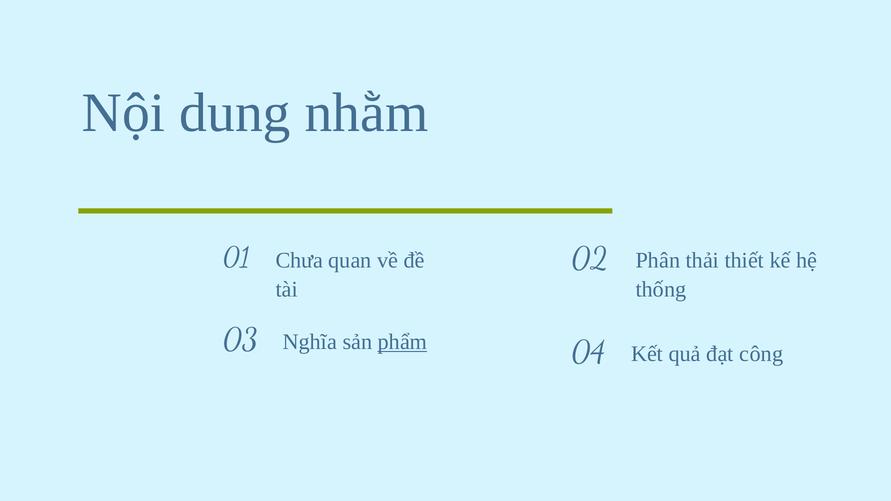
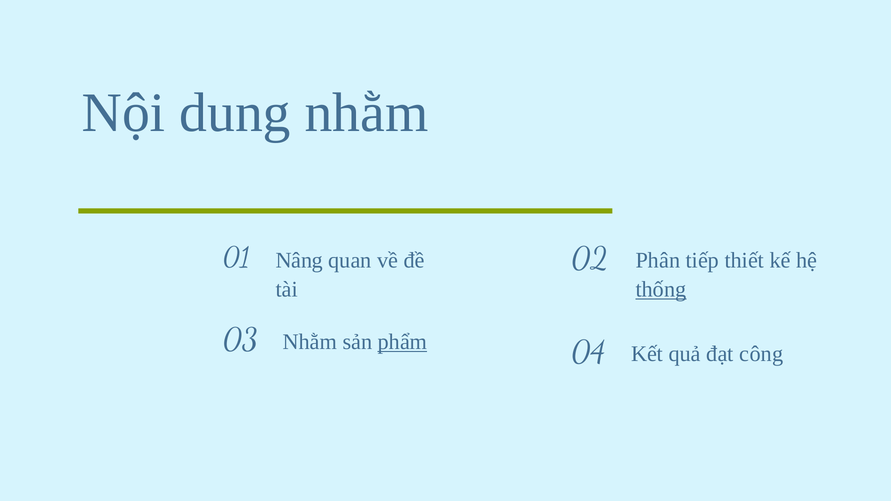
thải: thải -> tiếp
Chưa: Chưa -> Nâng
thống underline: none -> present
03 Nghĩa: Nghĩa -> Nhằm
